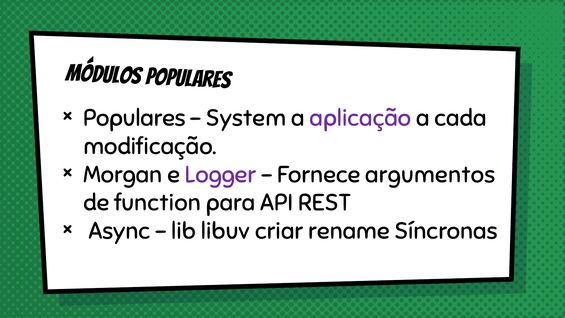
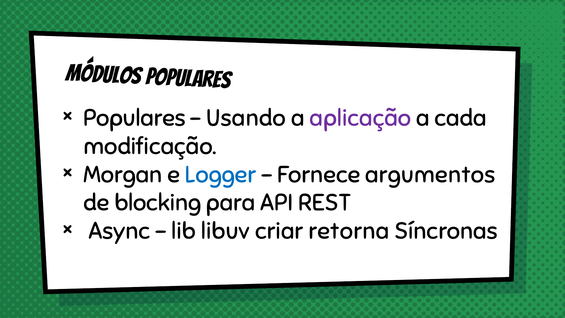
System: System -> Usando
Logger colour: purple -> blue
function: function -> blocking
rename: rename -> retorna
